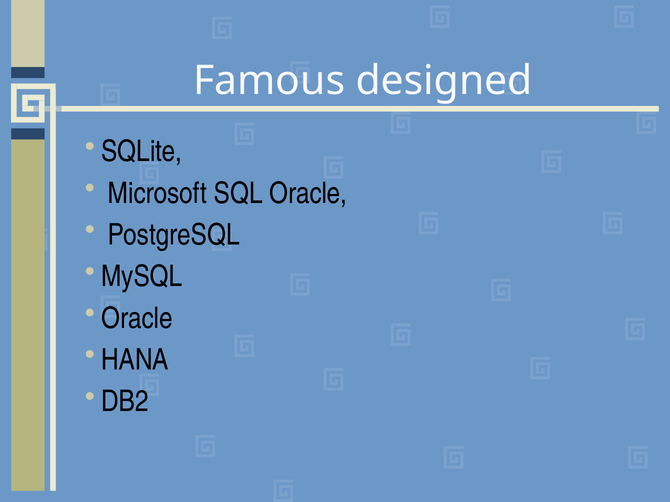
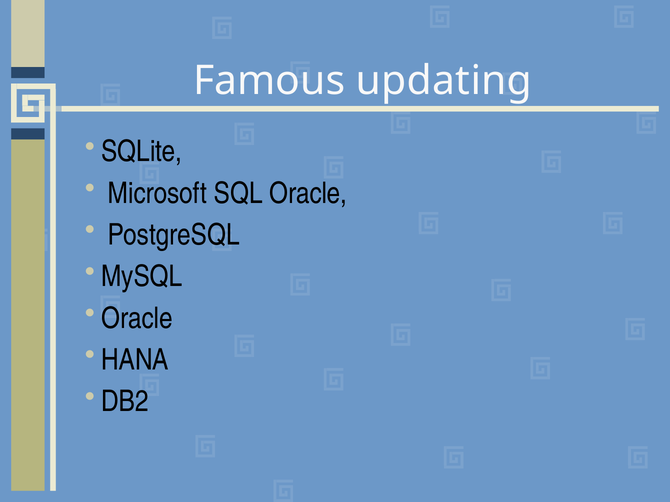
designed: designed -> updating
